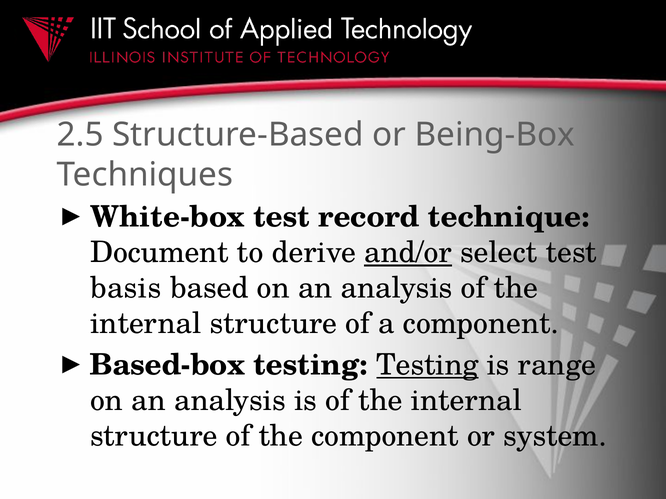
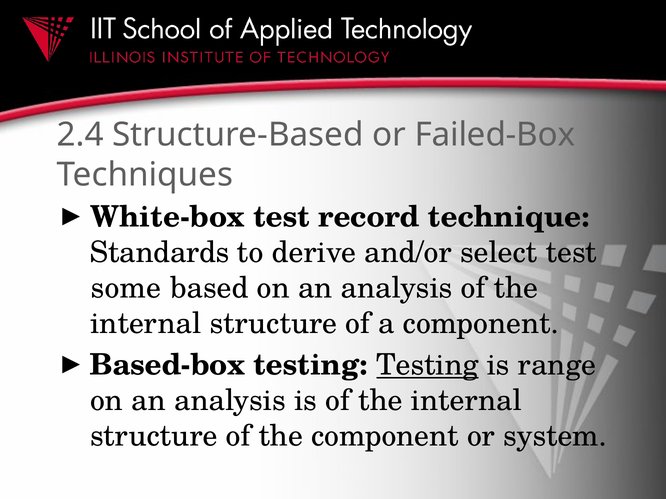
2.5: 2.5 -> 2.4
Being-Box: Being-Box -> Failed-Box
Document: Document -> Standards
and/or underline: present -> none
basis: basis -> some
